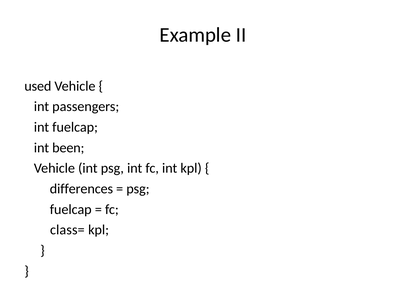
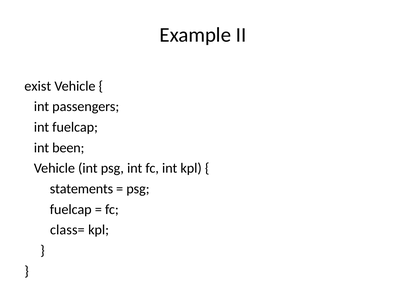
used: used -> exist
differences: differences -> statements
